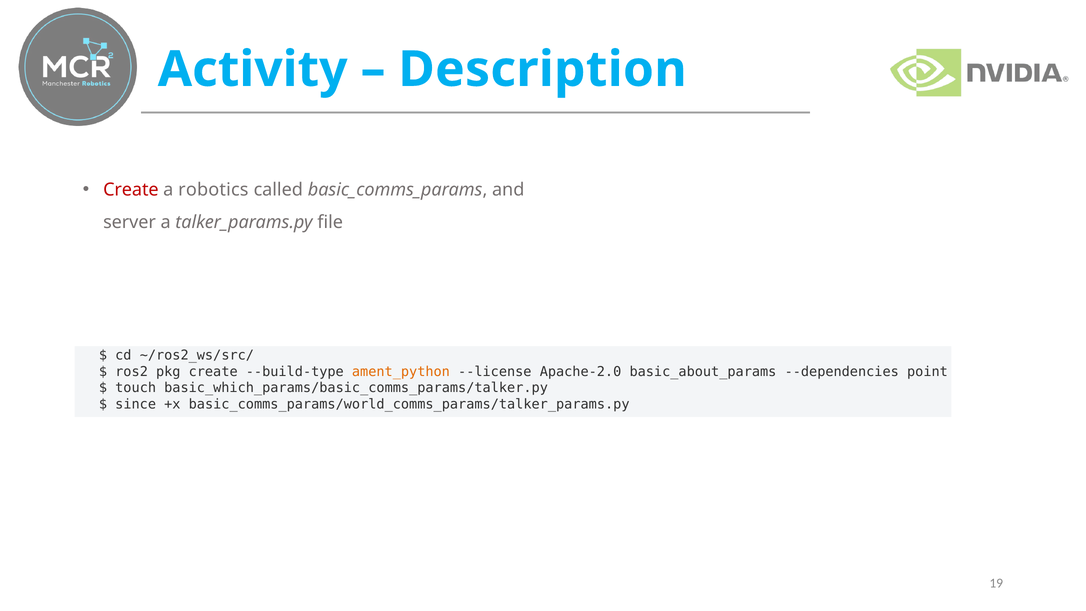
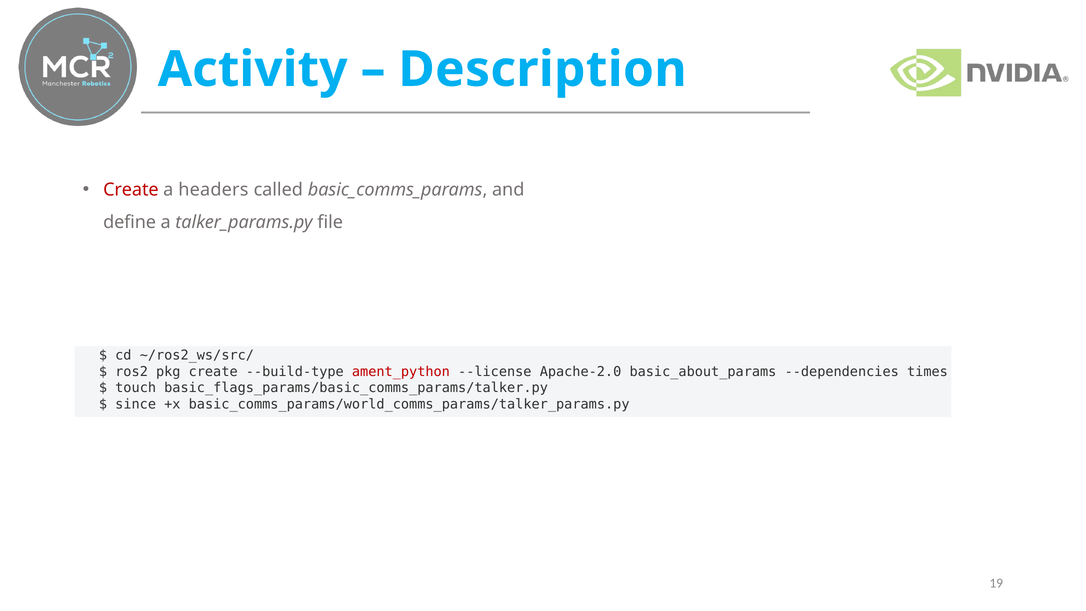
robotics: robotics -> headers
server: server -> define
ament_python colour: orange -> red
point: point -> times
basic_which_params/basic_comms_params/talker.py: basic_which_params/basic_comms_params/talker.py -> basic_flags_params/basic_comms_params/talker.py
